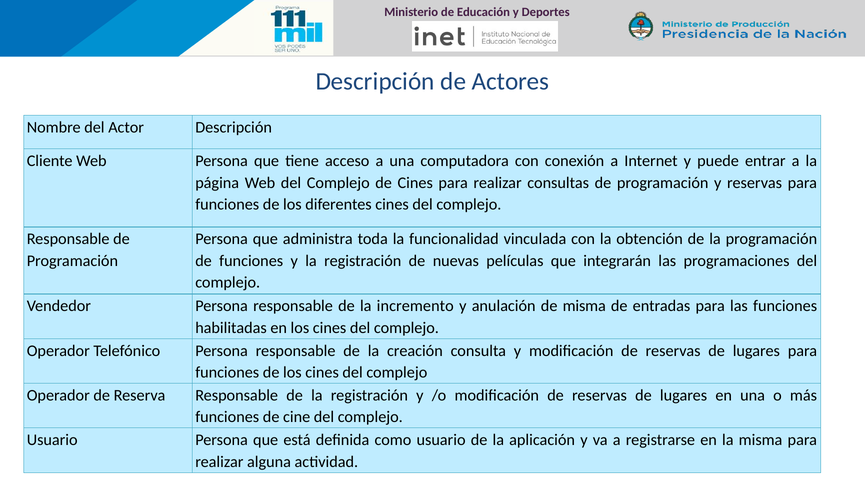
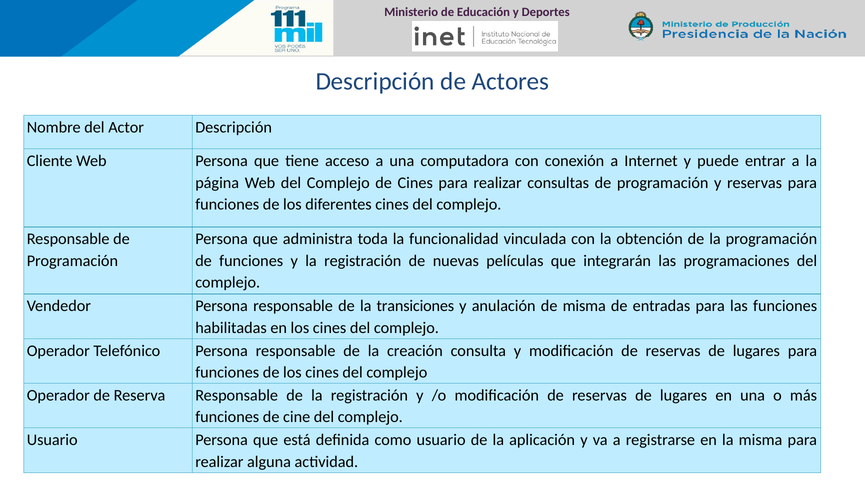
incremento: incremento -> transiciones
